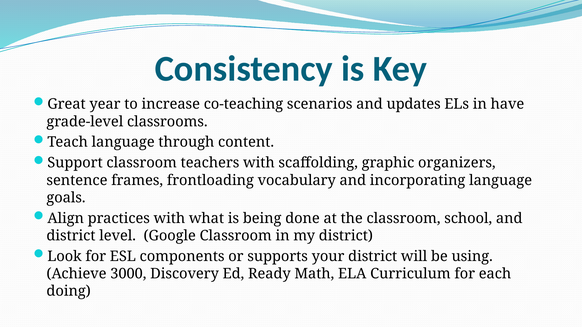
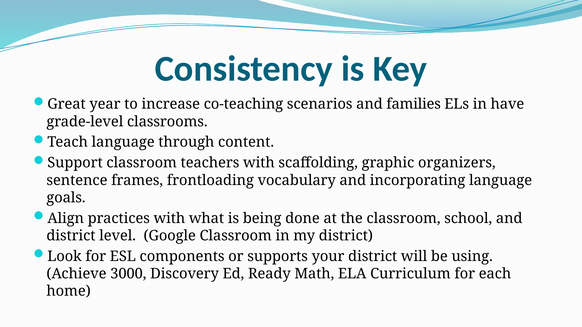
updates: updates -> families
doing: doing -> home
